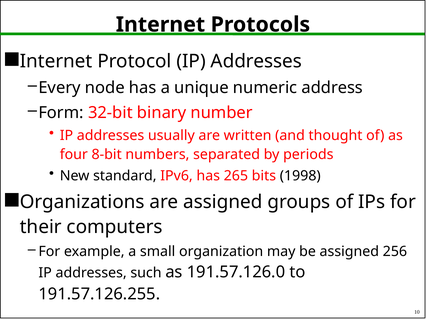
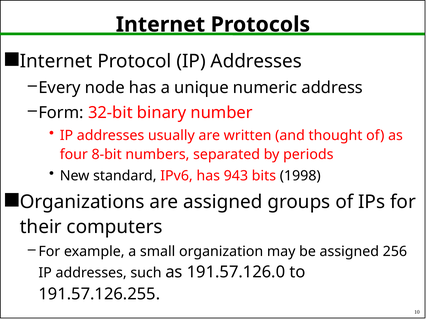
265: 265 -> 943
